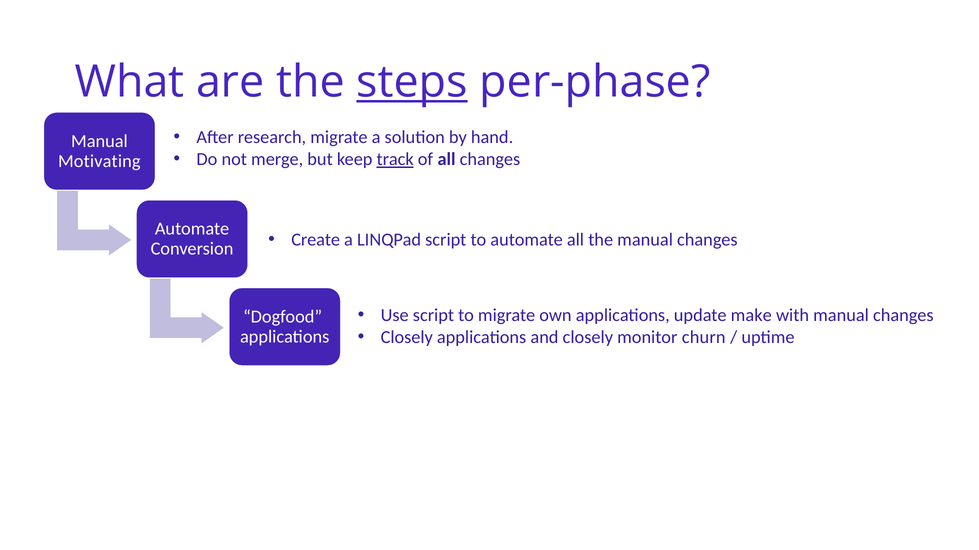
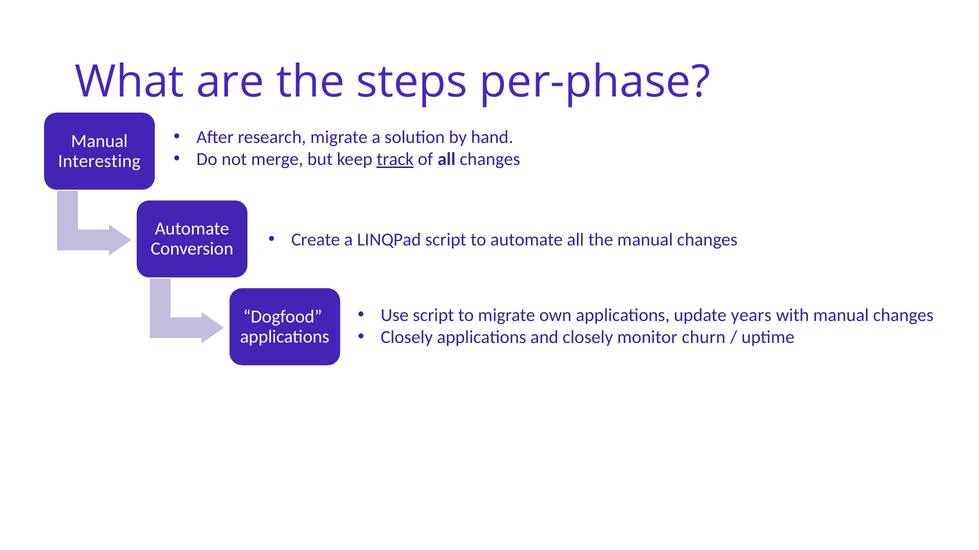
steps underline: present -> none
Motivating: Motivating -> Interesting
make: make -> years
